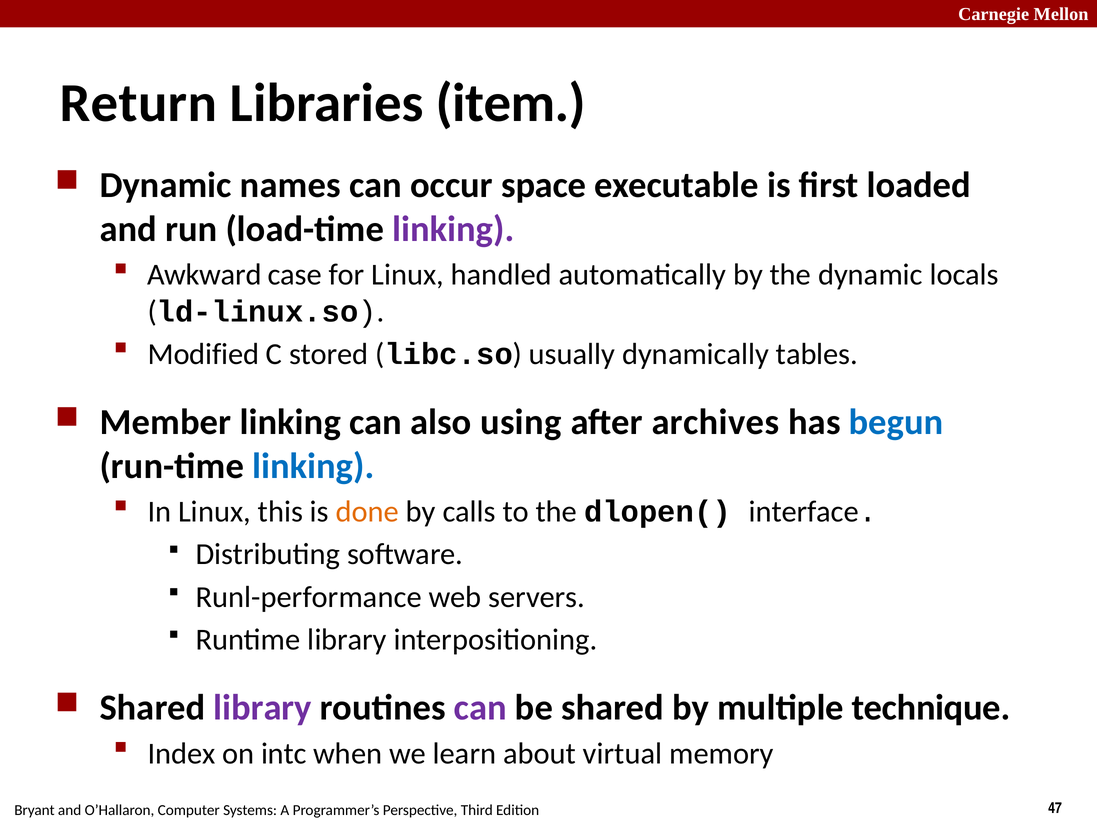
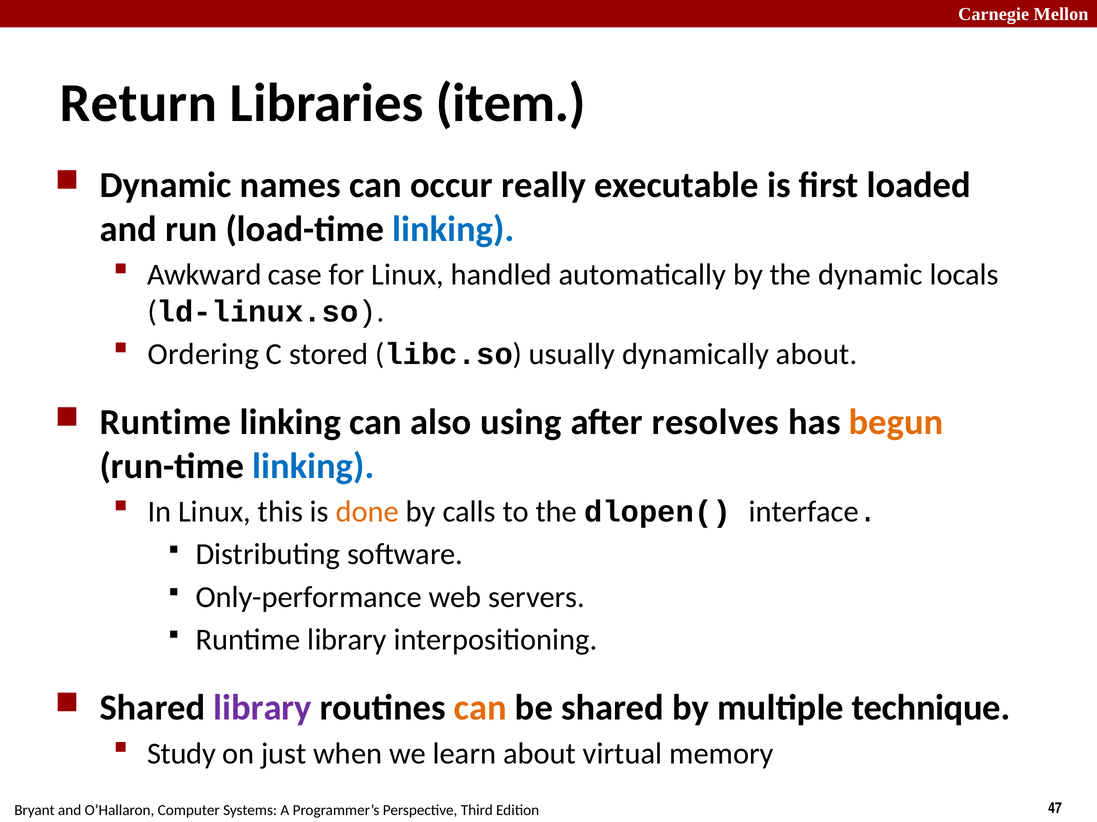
space: space -> really
linking at (453, 229) colour: purple -> blue
Modified: Modified -> Ordering
dynamically tables: tables -> about
Member at (166, 422): Member -> Runtime
archives: archives -> resolves
begun colour: blue -> orange
Runl-performance: Runl-performance -> Only-performance
can at (480, 708) colour: purple -> orange
Index: Index -> Study
intc: intc -> just
